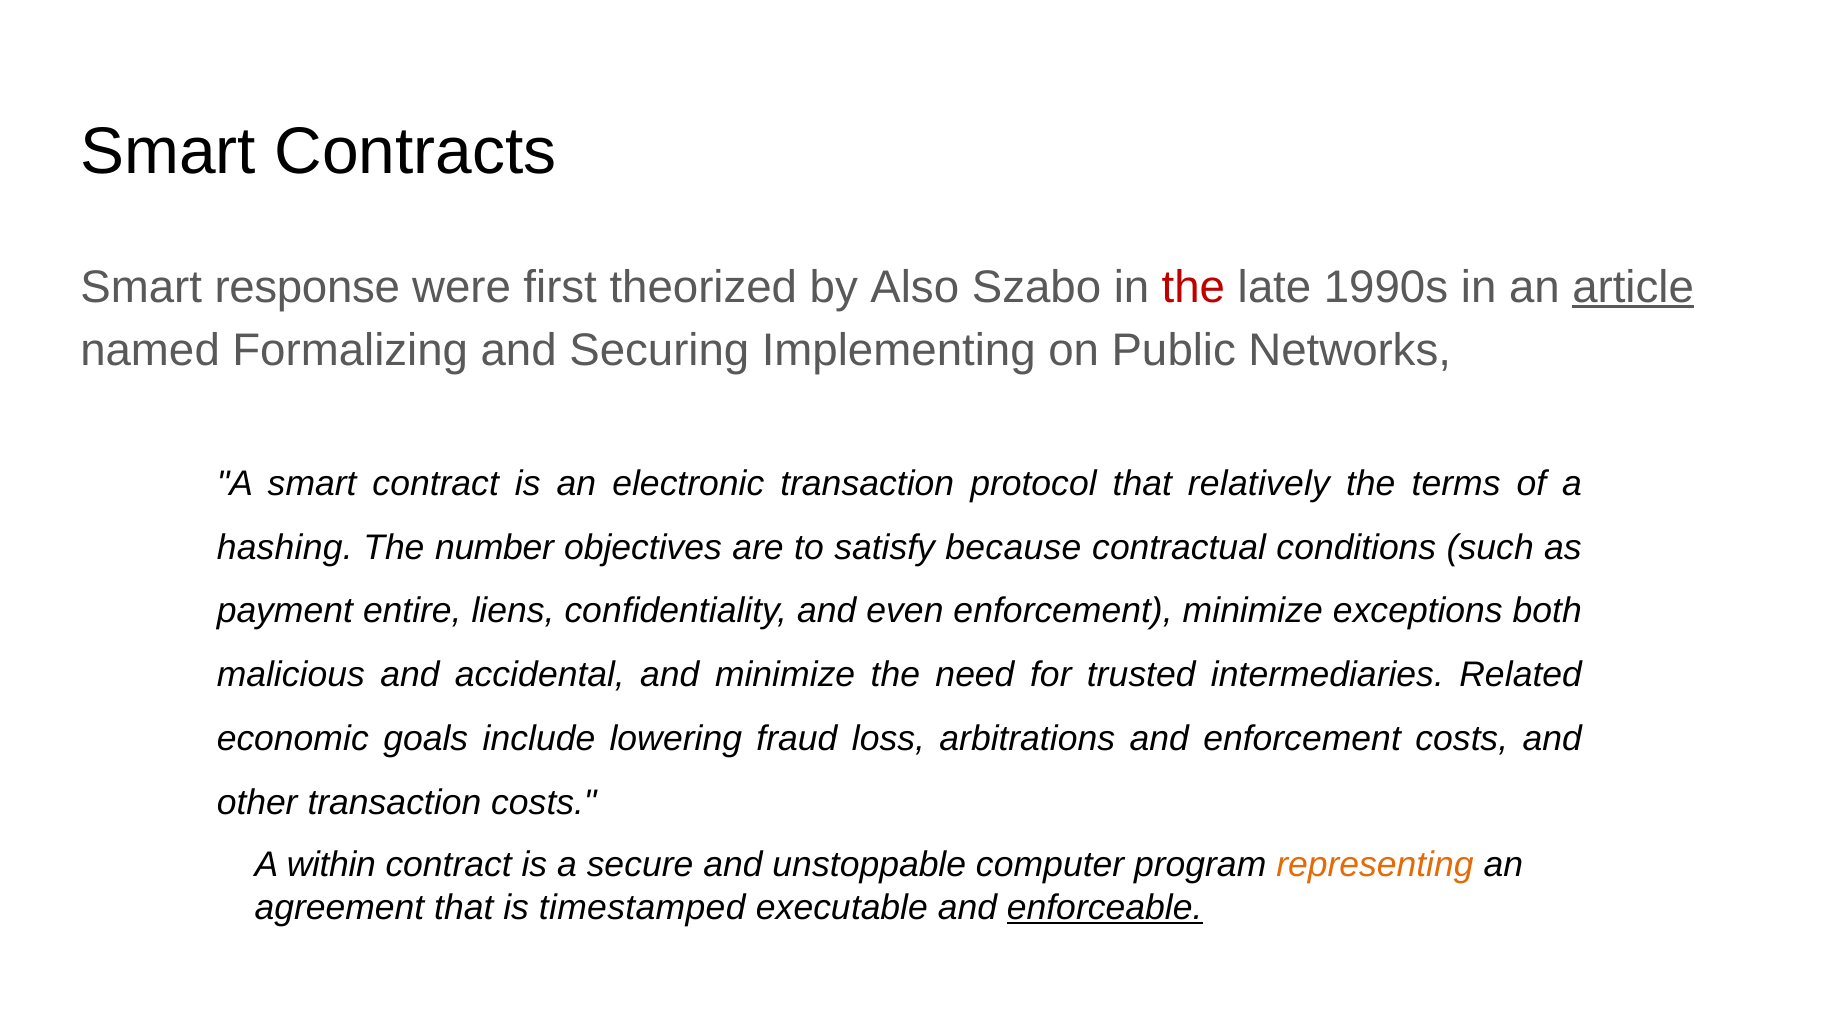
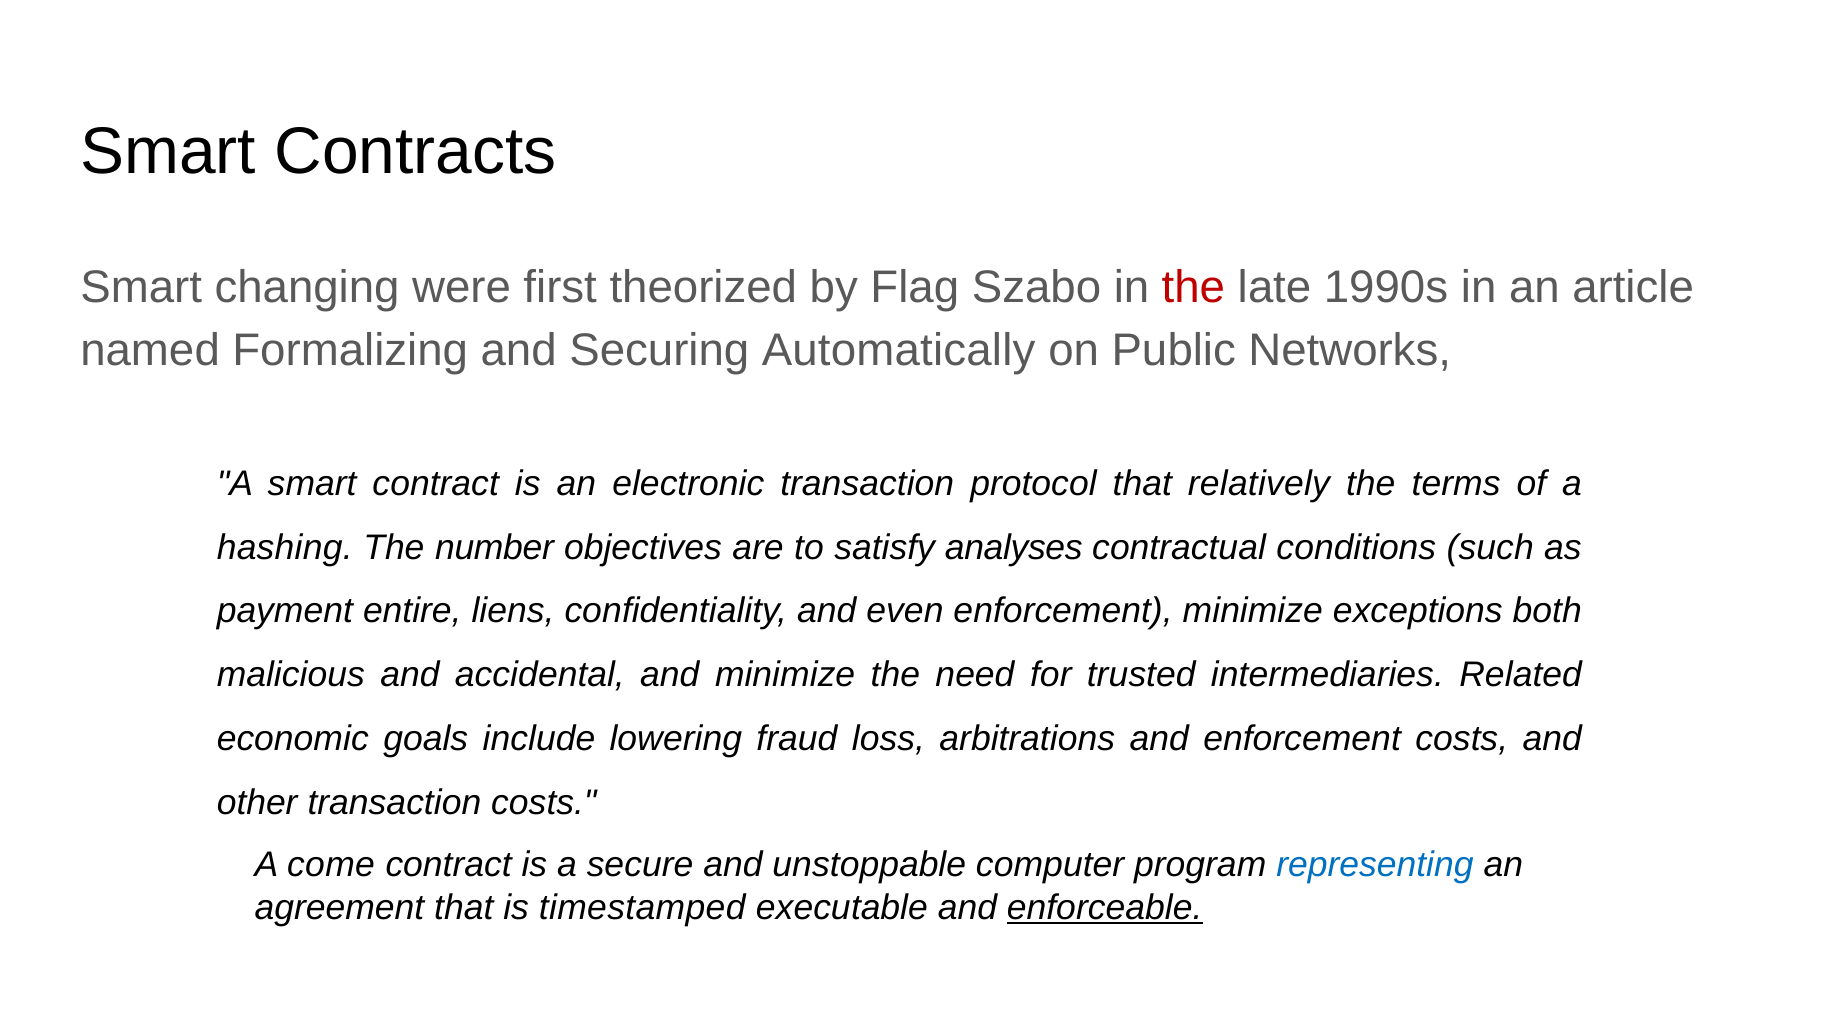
response: response -> changing
Also: Also -> Flag
article underline: present -> none
Implementing: Implementing -> Automatically
because: because -> analyses
within: within -> come
representing colour: orange -> blue
